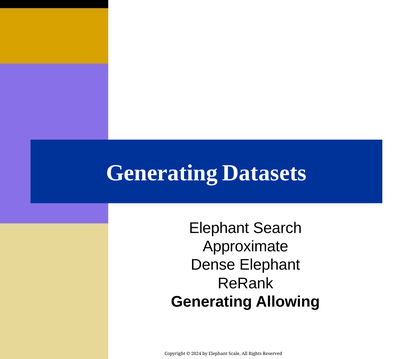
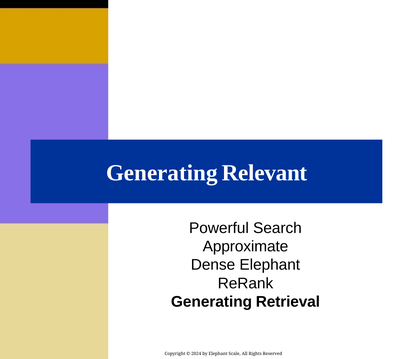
Datasets: Datasets -> Relevant
Elephant at (219, 228): Elephant -> Powerful
Allowing: Allowing -> Retrieval
